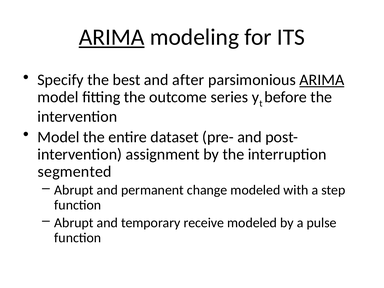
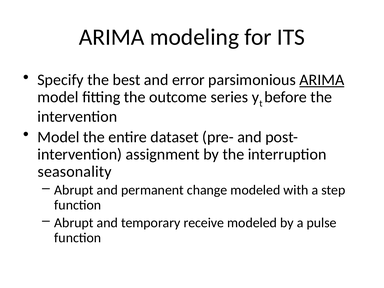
ARIMA at (112, 37) underline: present -> none
after: after -> error
segmented: segmented -> seasonality
